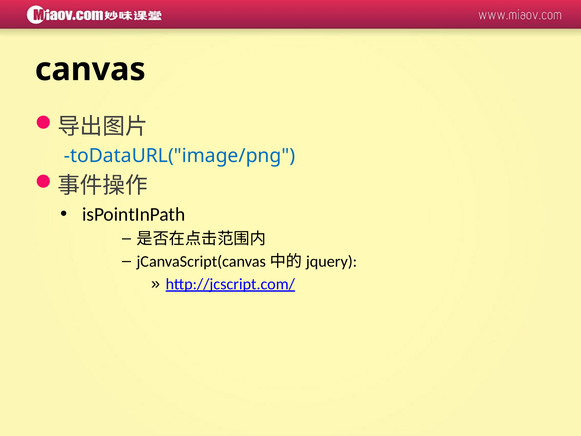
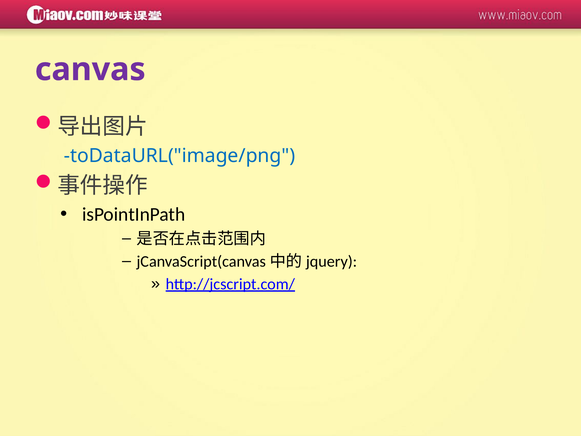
canvas colour: black -> purple
